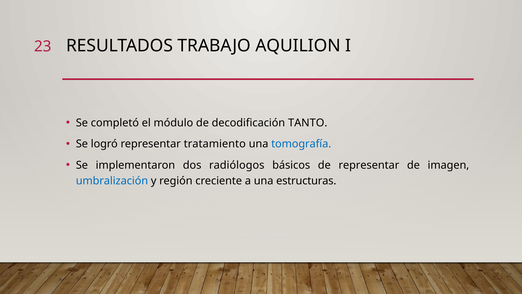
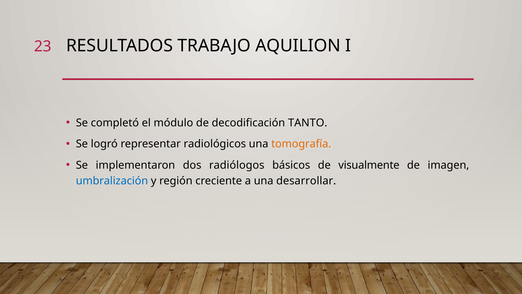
tratamiento: tratamiento -> radiológicos
tomografía colour: blue -> orange
de representar: representar -> visualmente
estructuras: estructuras -> desarrollar
